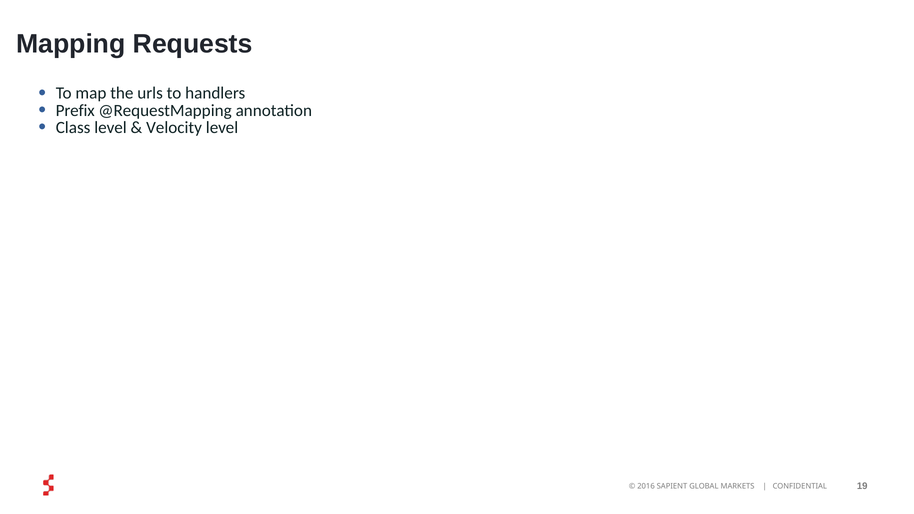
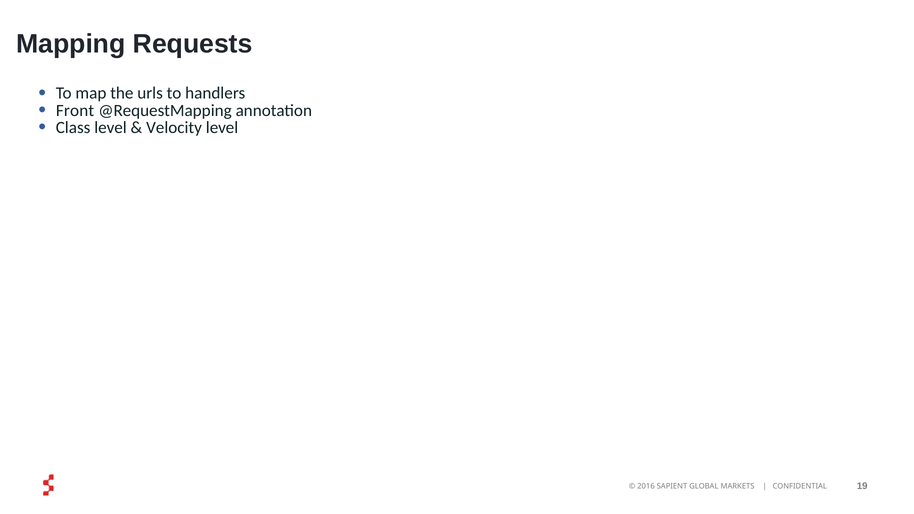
Prefix: Prefix -> Front
